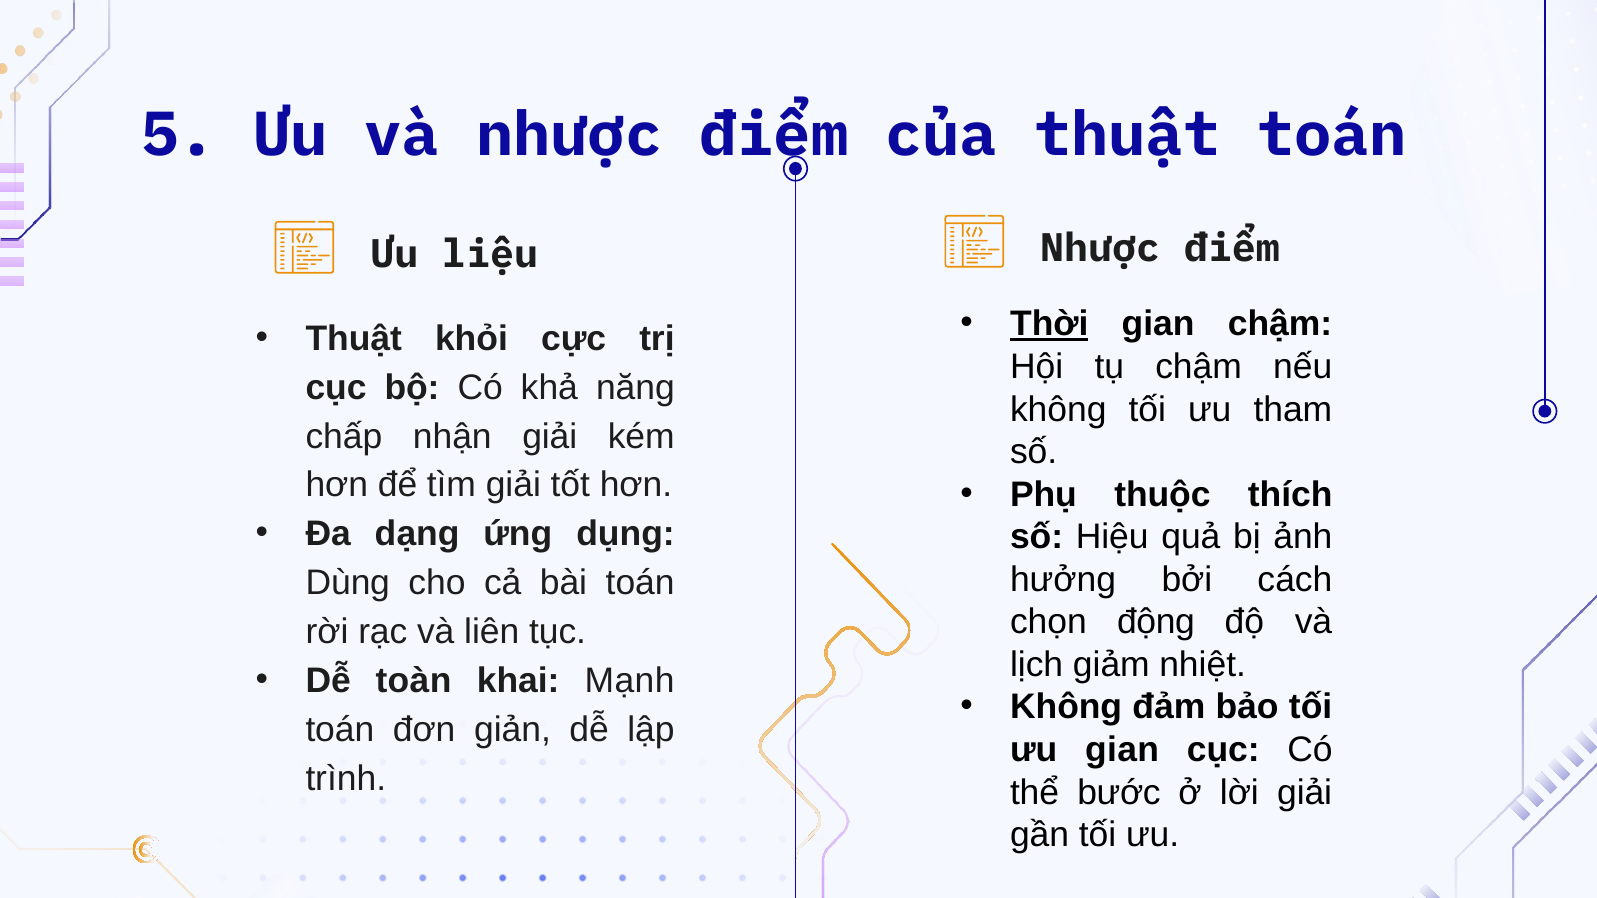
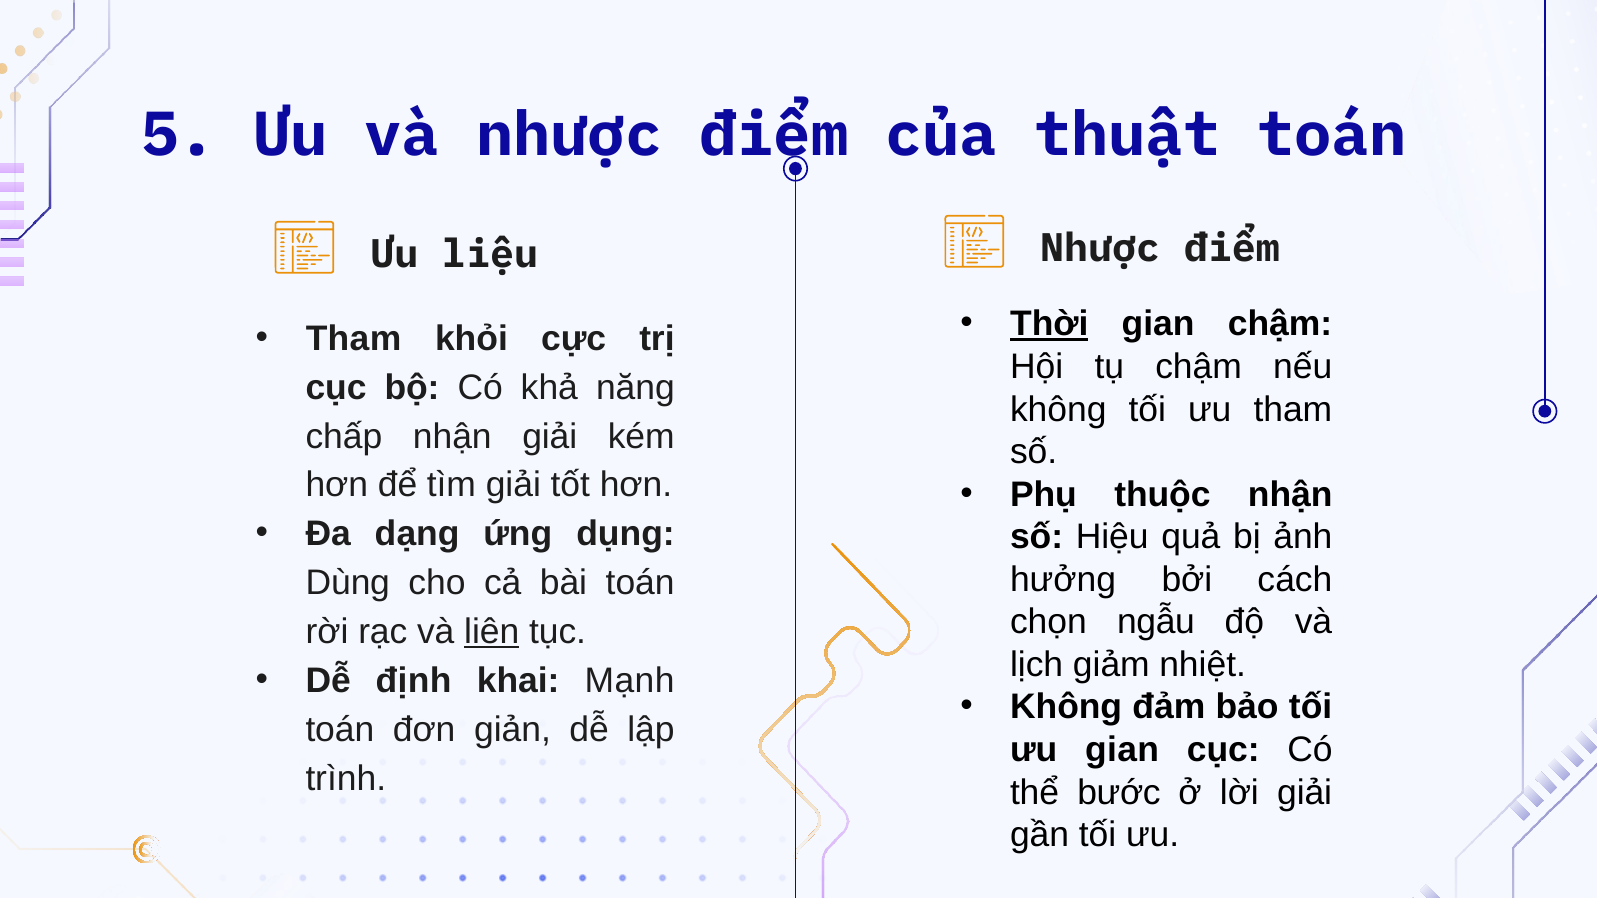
Thuật at (354, 339): Thuật -> Tham
thuộc thích: thích -> nhận
động: động -> ngẫu
liên underline: none -> present
toàn: toàn -> định
